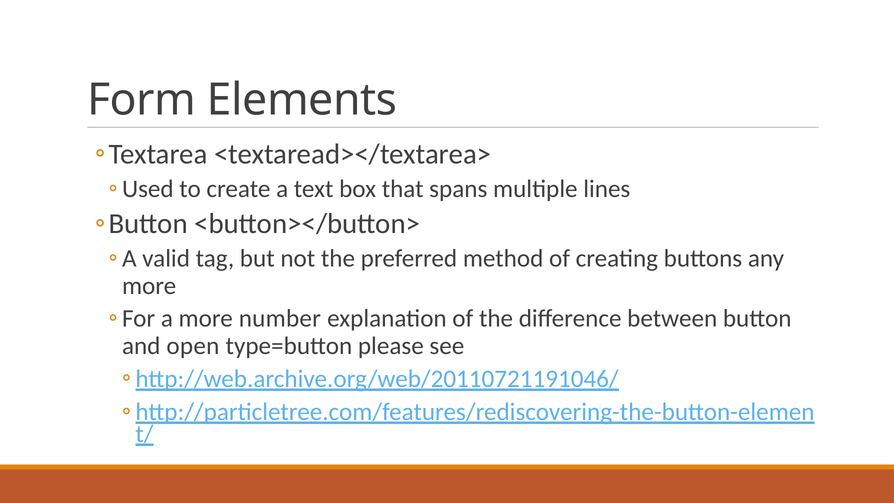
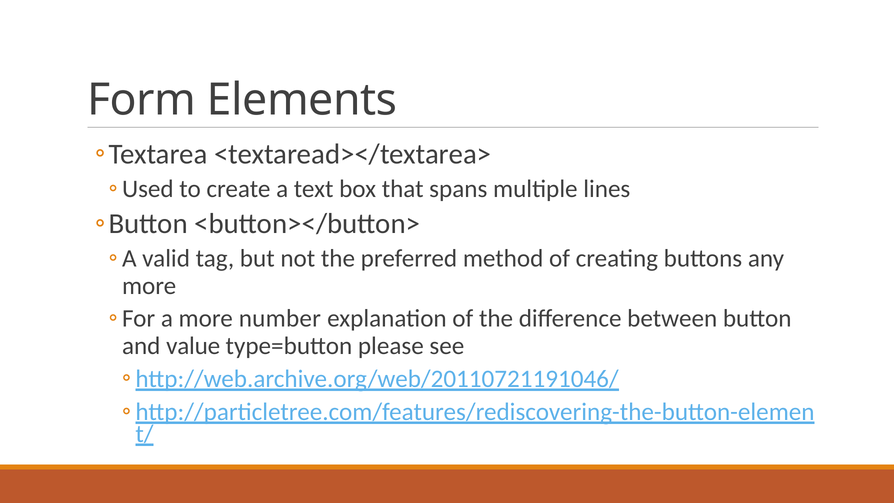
open: open -> value
